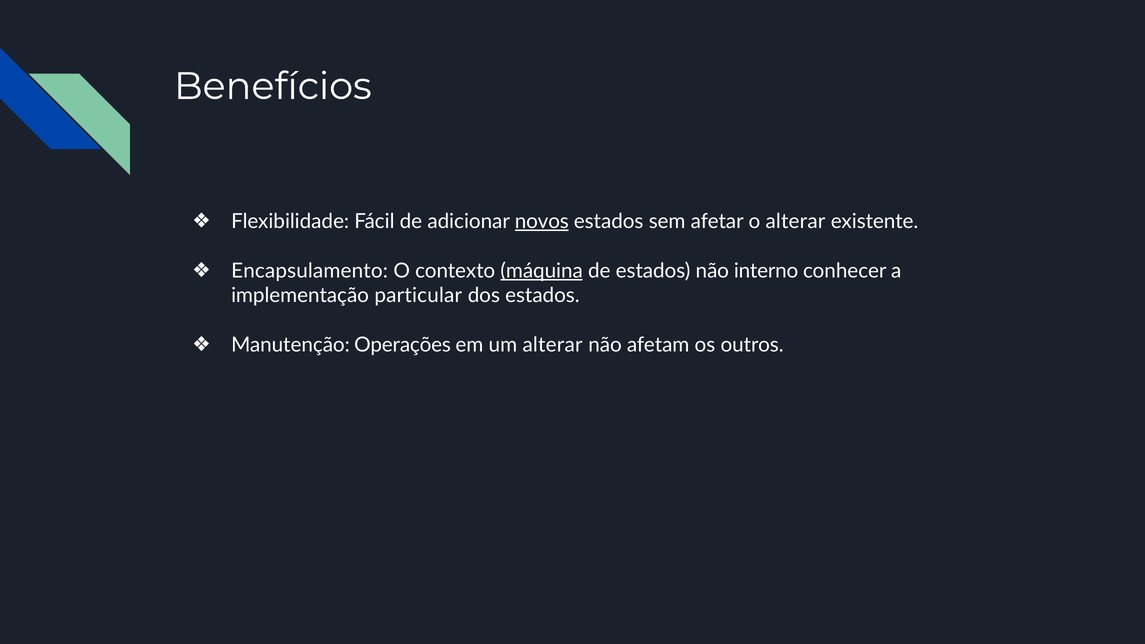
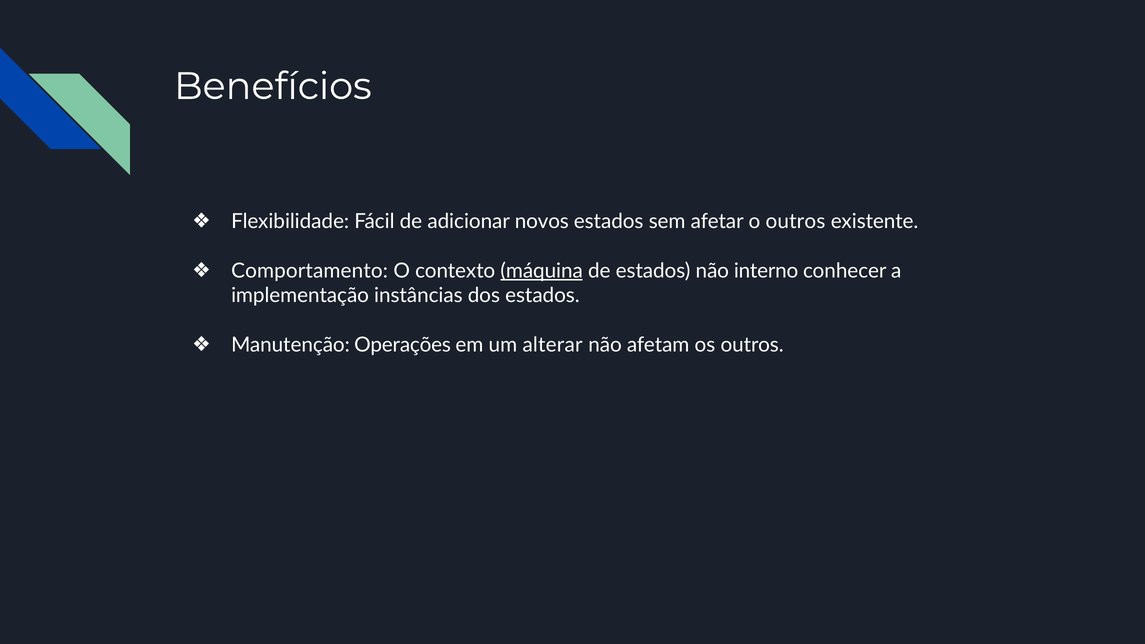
novos underline: present -> none
o alterar: alterar -> outros
Encapsulamento: Encapsulamento -> Comportamento
particular: particular -> instâncias
